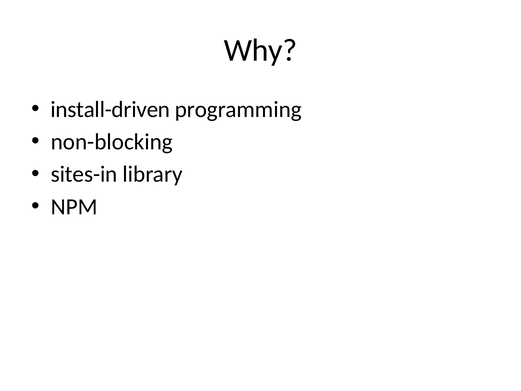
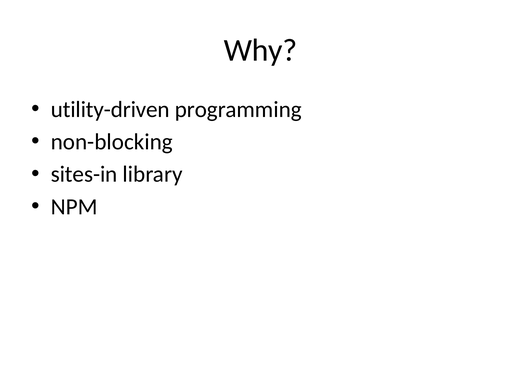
install-driven: install-driven -> utility-driven
